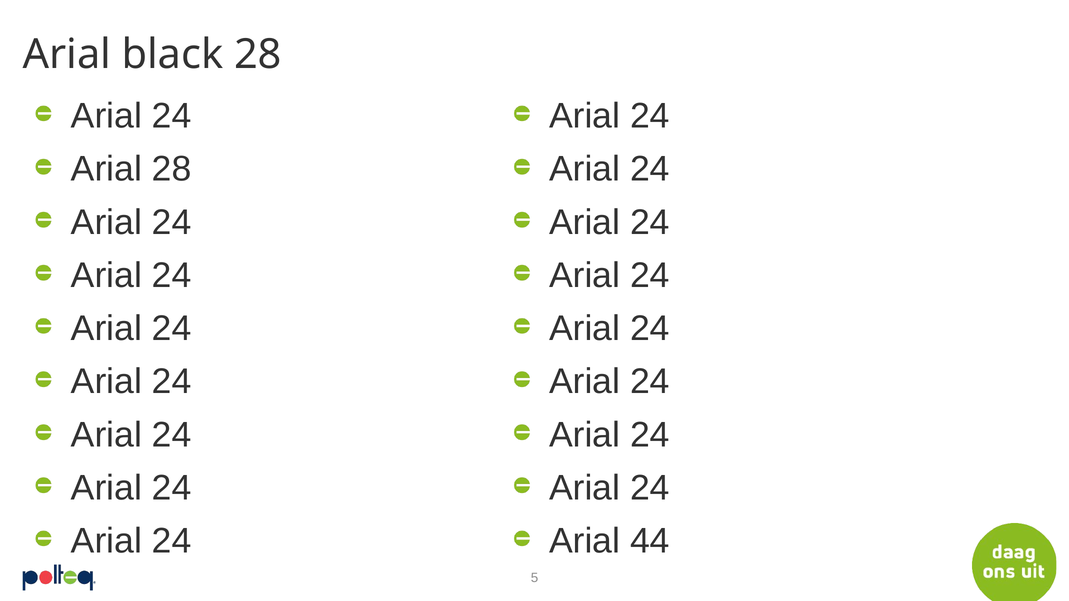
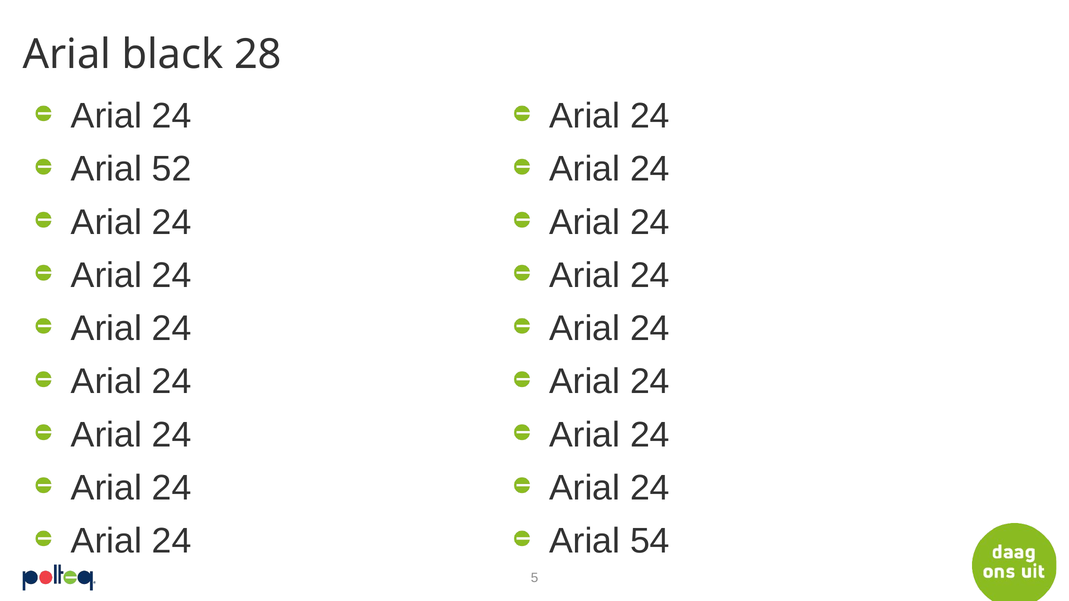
Arial 28: 28 -> 52
44: 44 -> 54
